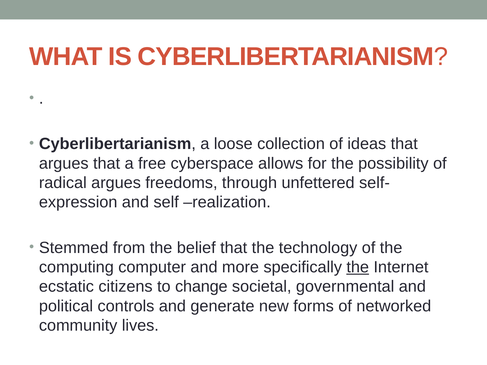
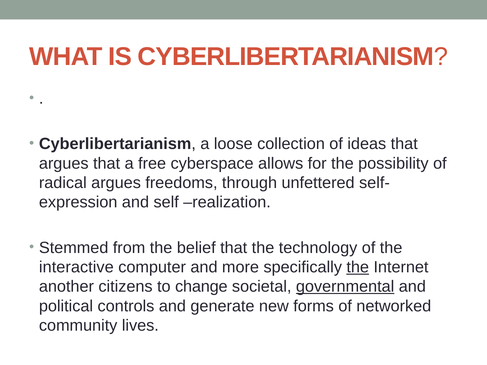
computing: computing -> interactive
ecstatic: ecstatic -> another
governmental underline: none -> present
